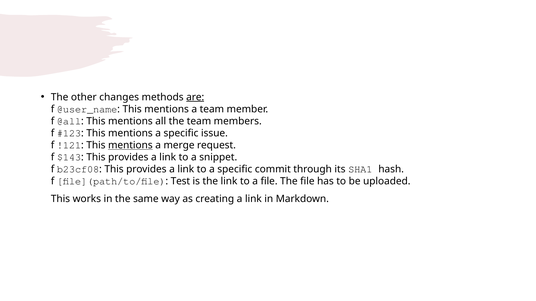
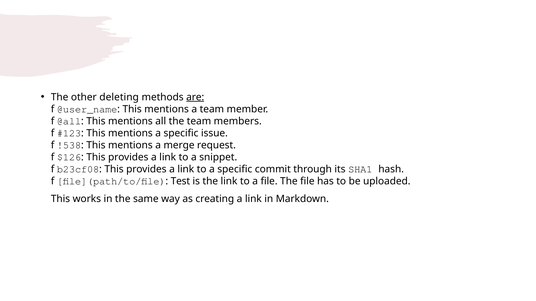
changes: changes -> deleting
!121: !121 -> !538
mentions at (130, 145) underline: present -> none
$143: $143 -> $126
